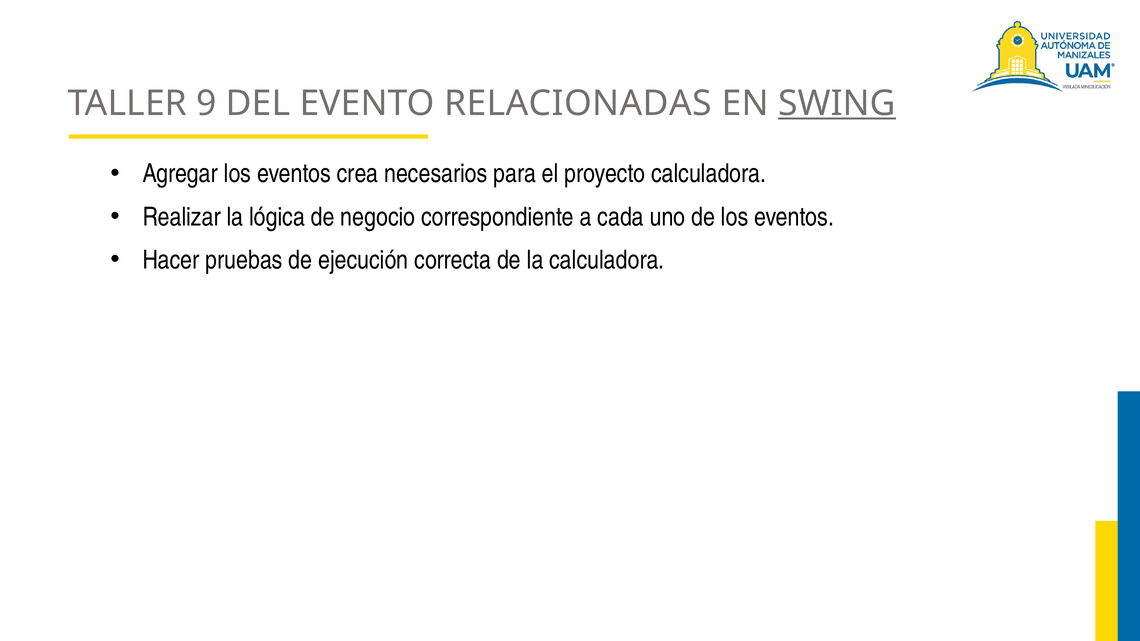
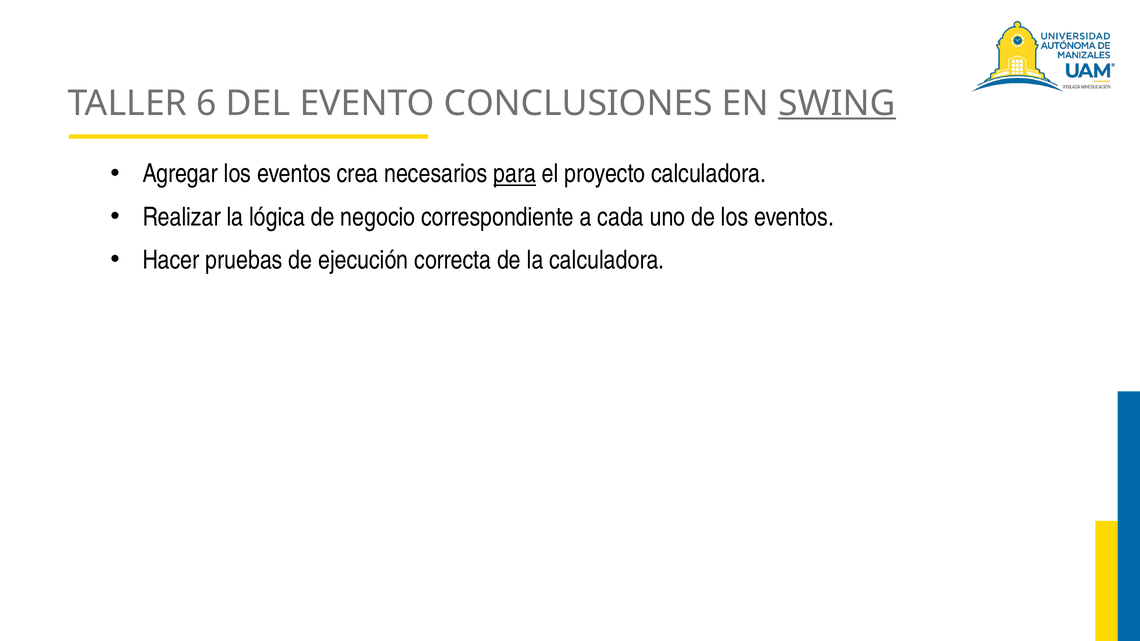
9: 9 -> 6
RELACIONADAS: RELACIONADAS -> CONCLUSIONES
para underline: none -> present
